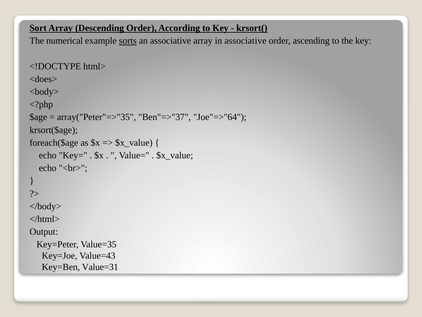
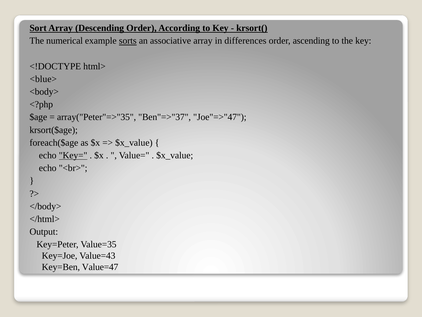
in associative: associative -> differences
<does>: <does> -> <blue>
Joe"=>"64: Joe"=>"64 -> Joe"=>"47
Key= underline: none -> present
Value=31: Value=31 -> Value=47
